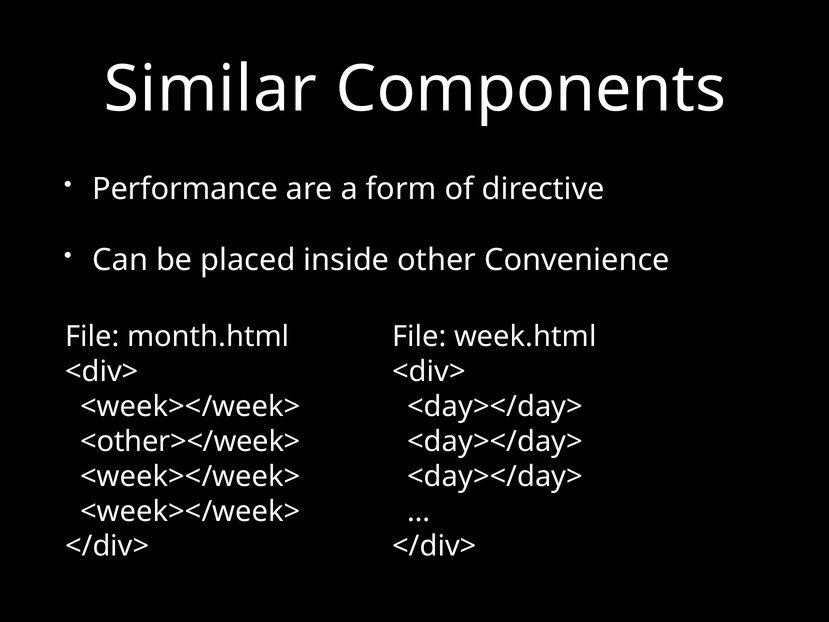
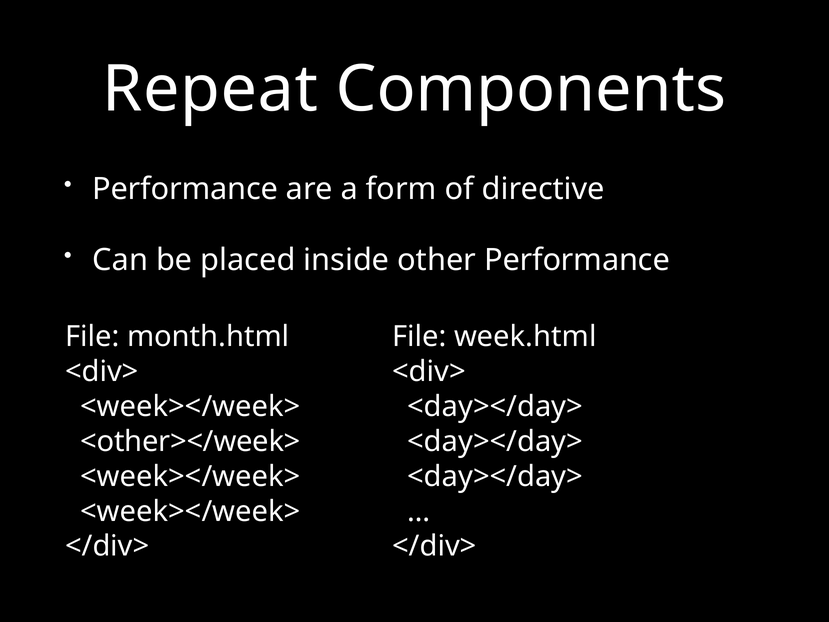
Similar: Similar -> Repeat
other Convenience: Convenience -> Performance
